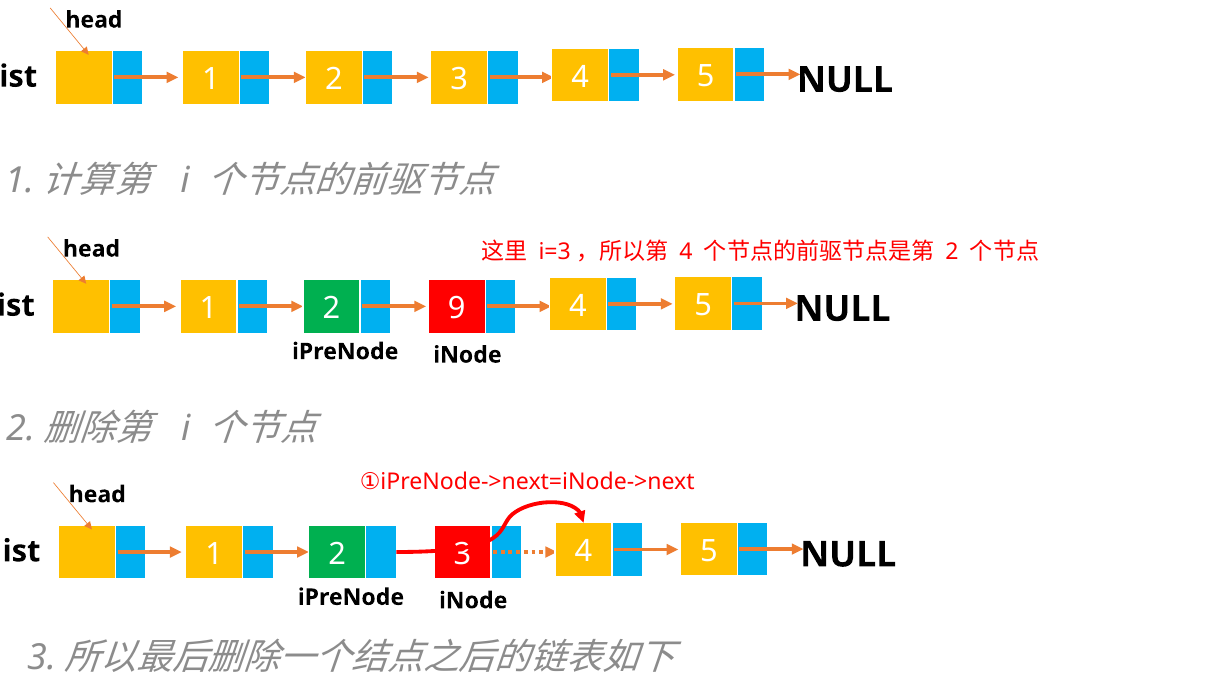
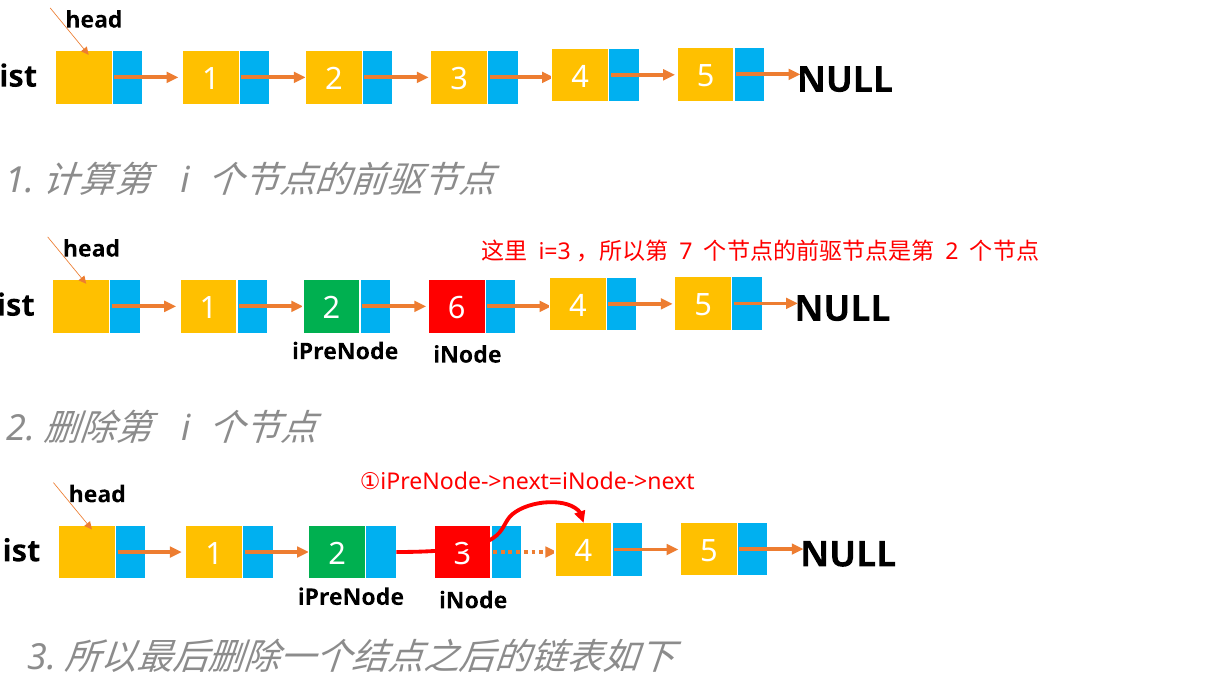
4 at (686, 252): 4 -> 7
9: 9 -> 6
